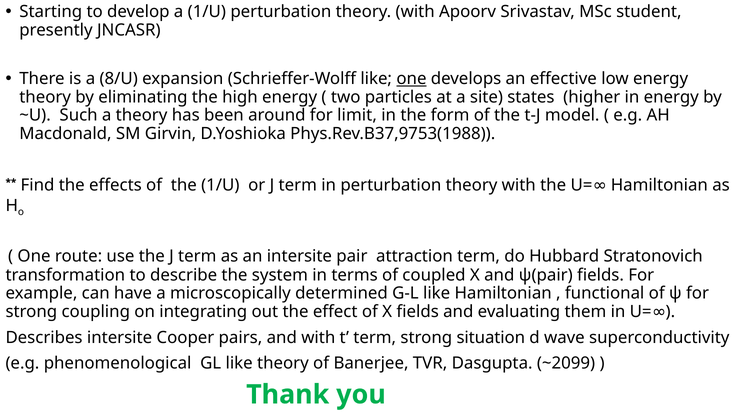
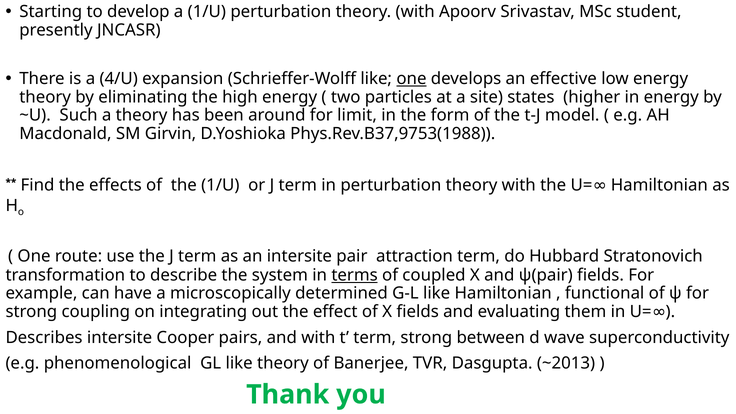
8/U: 8/U -> 4/U
terms underline: none -> present
situation: situation -> between
~2099: ~2099 -> ~2013
